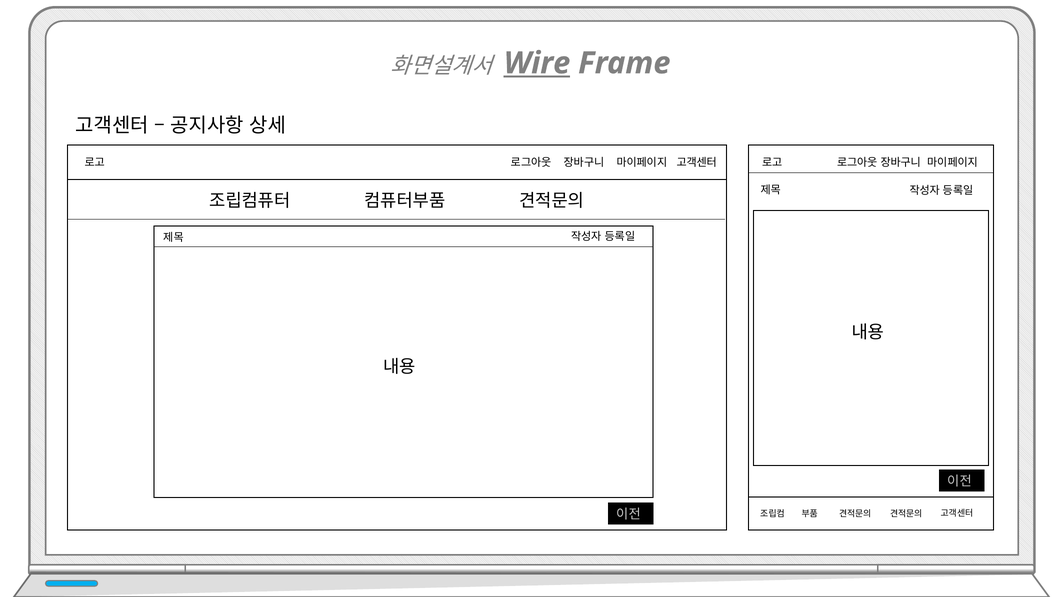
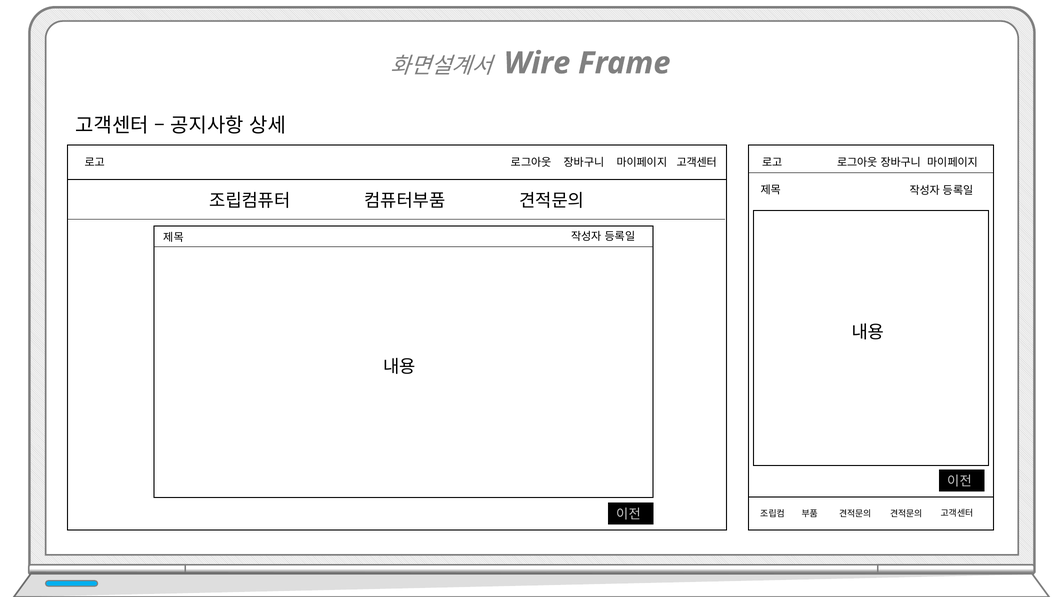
Wire underline: present -> none
